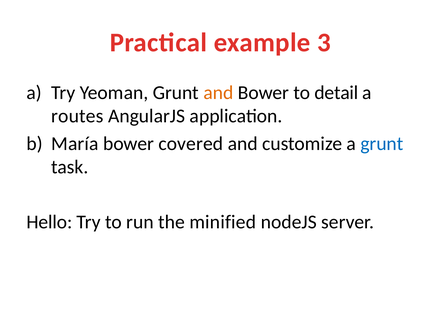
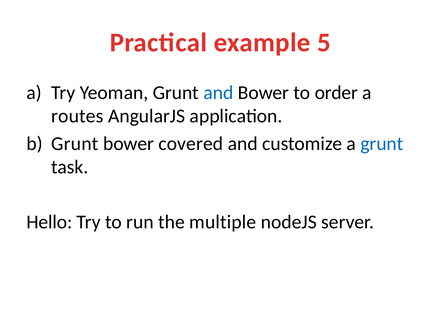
3: 3 -> 5
and at (218, 93) colour: orange -> blue
detail: detail -> order
María at (75, 143): María -> Grunt
minified: minified -> multiple
